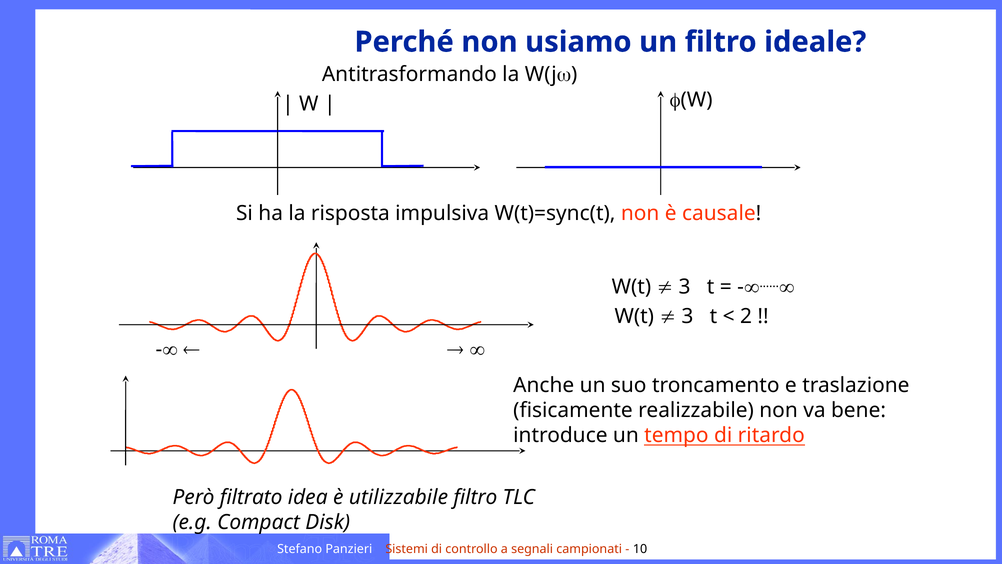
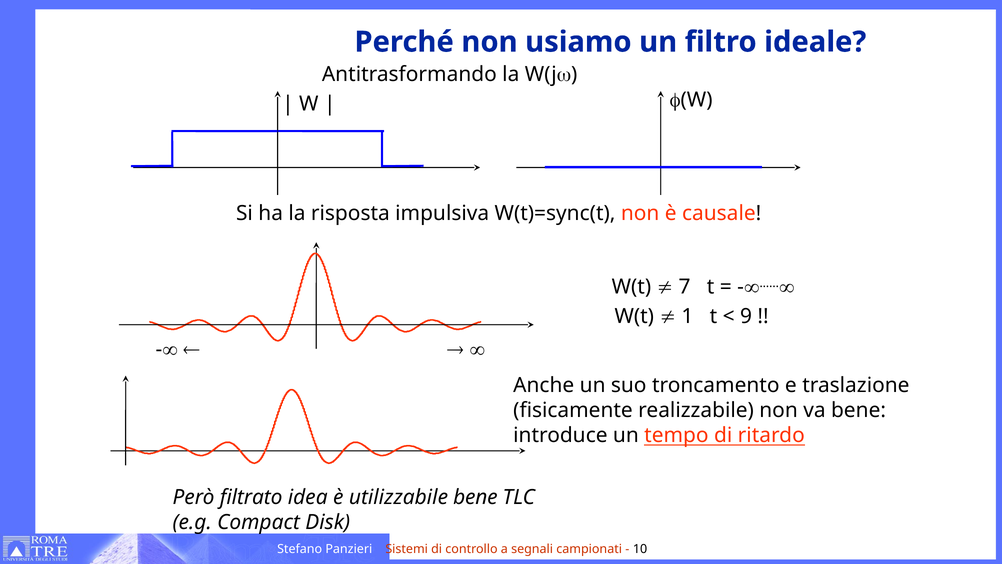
3 at (685, 287): 3 -> 7
3 at (687, 316): 3 -> 1
2: 2 -> 9
utilizzabile filtro: filtro -> bene
